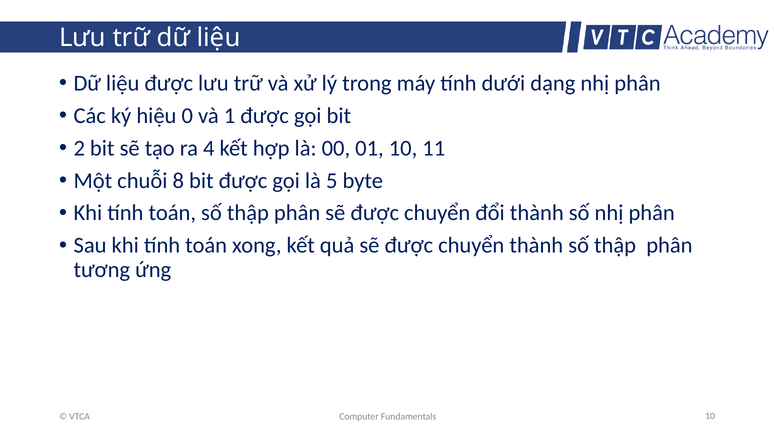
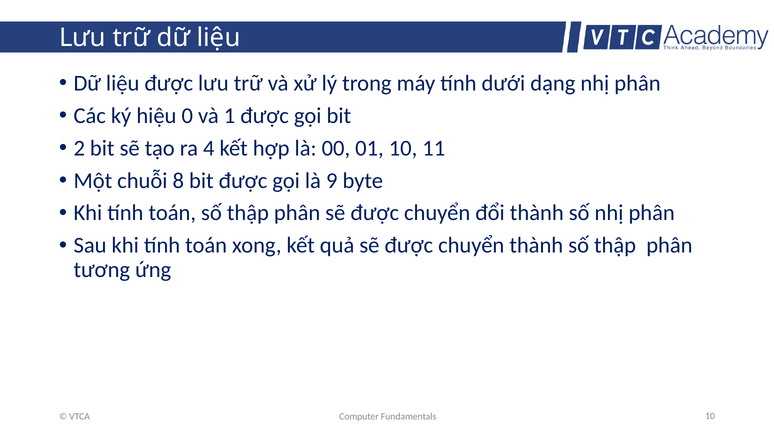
5: 5 -> 9
